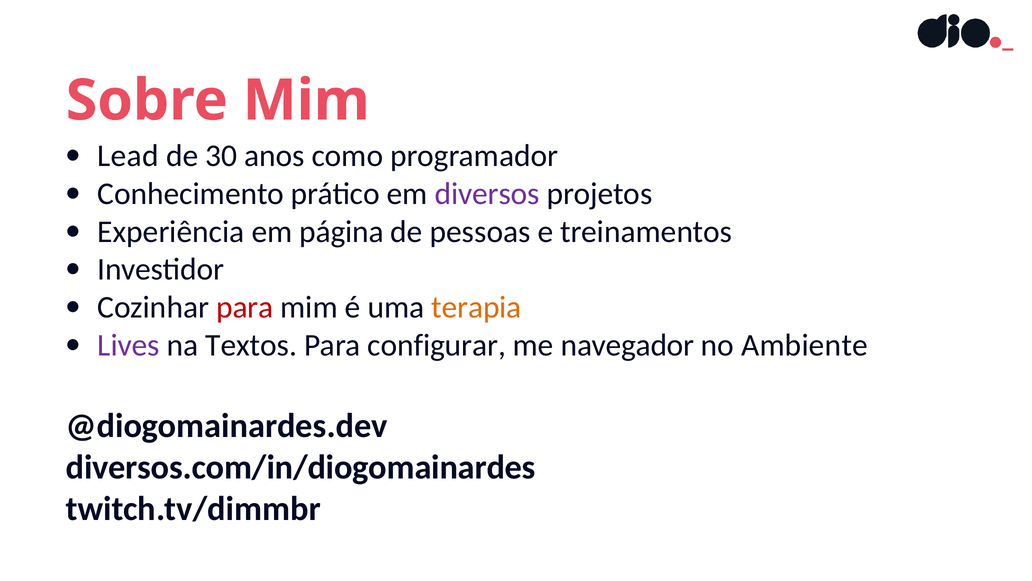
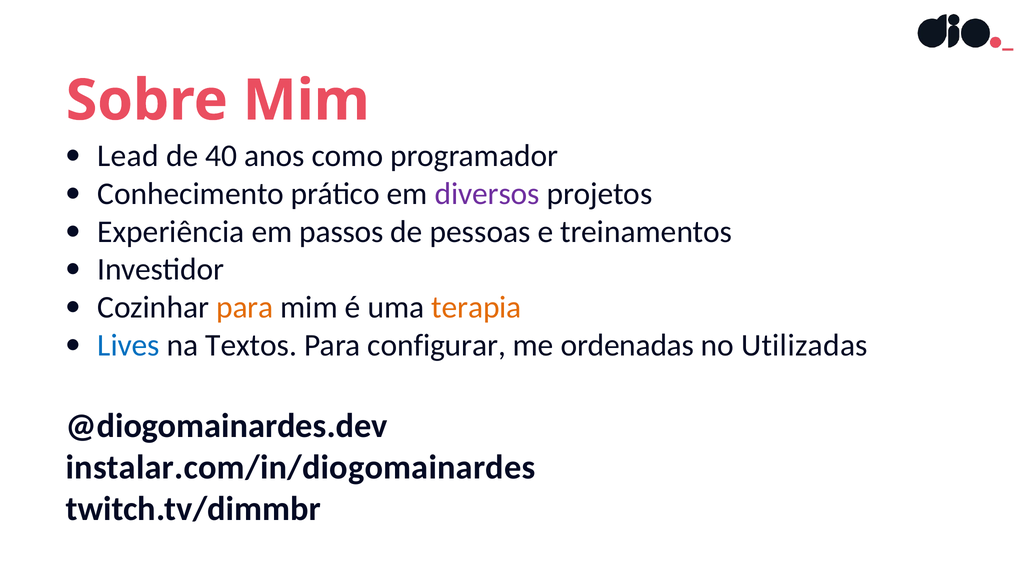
30: 30 -> 40
página: página -> passos
para at (245, 307) colour: red -> orange
Lives colour: purple -> blue
navegador: navegador -> ordenadas
Ambiente: Ambiente -> Utilizadas
diversos.com/in/diogomainardes: diversos.com/in/diogomainardes -> instalar.com/in/diogomainardes
